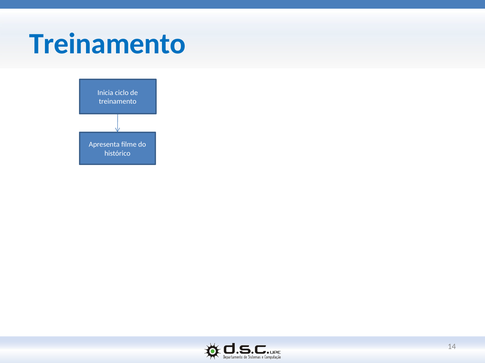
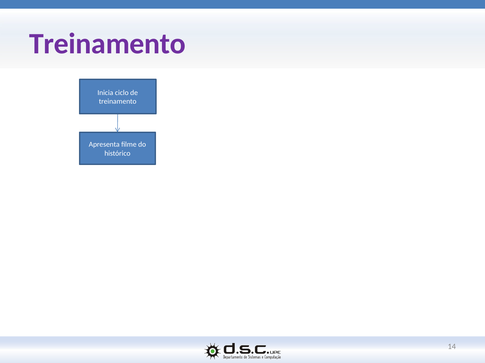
Treinamento at (108, 44) colour: blue -> purple
